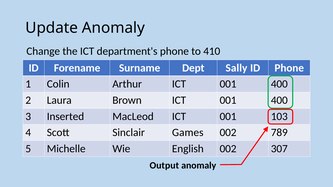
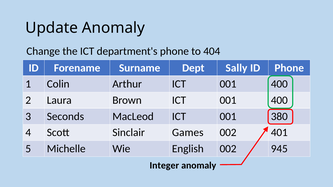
410: 410 -> 404
Inserted: Inserted -> Seconds
103: 103 -> 380
789: 789 -> 401
307: 307 -> 945
Output: Output -> Integer
